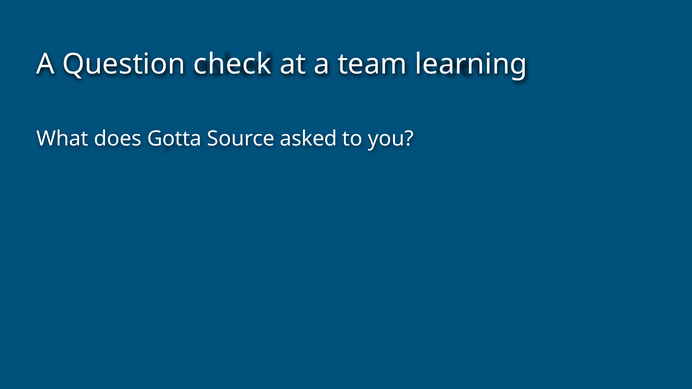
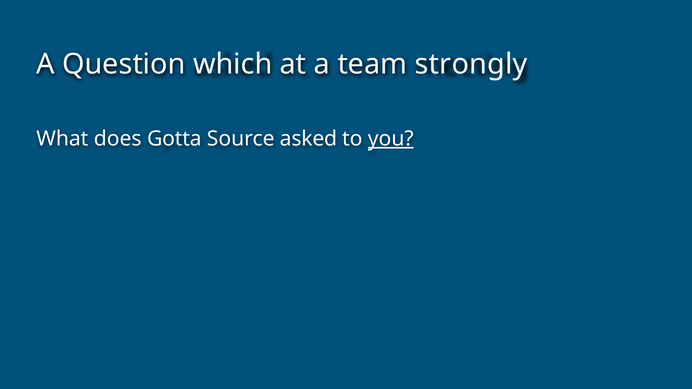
check: check -> which
learning: learning -> strongly
you underline: none -> present
